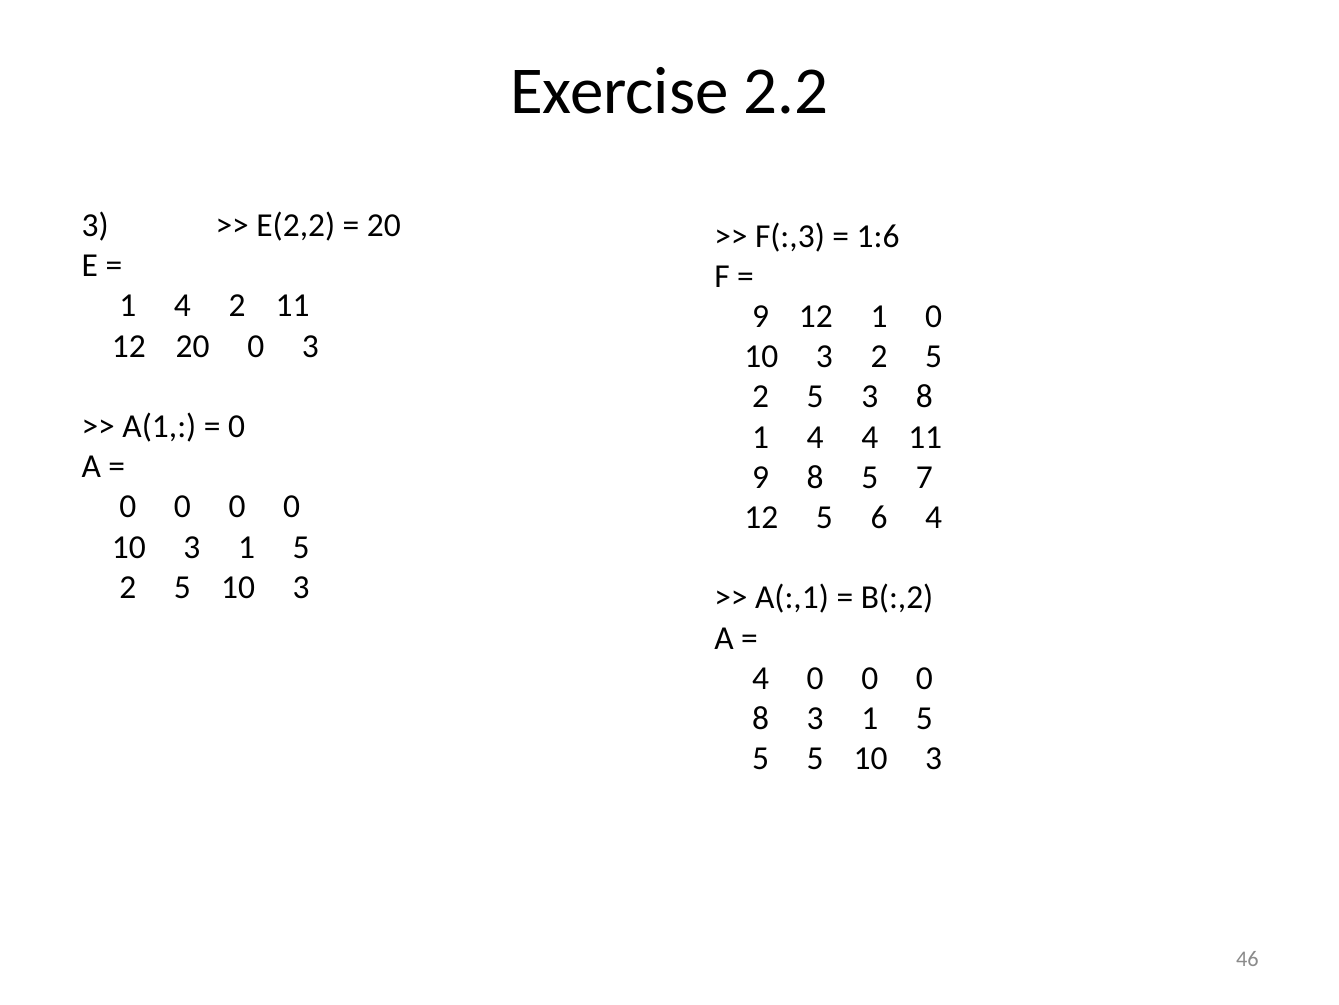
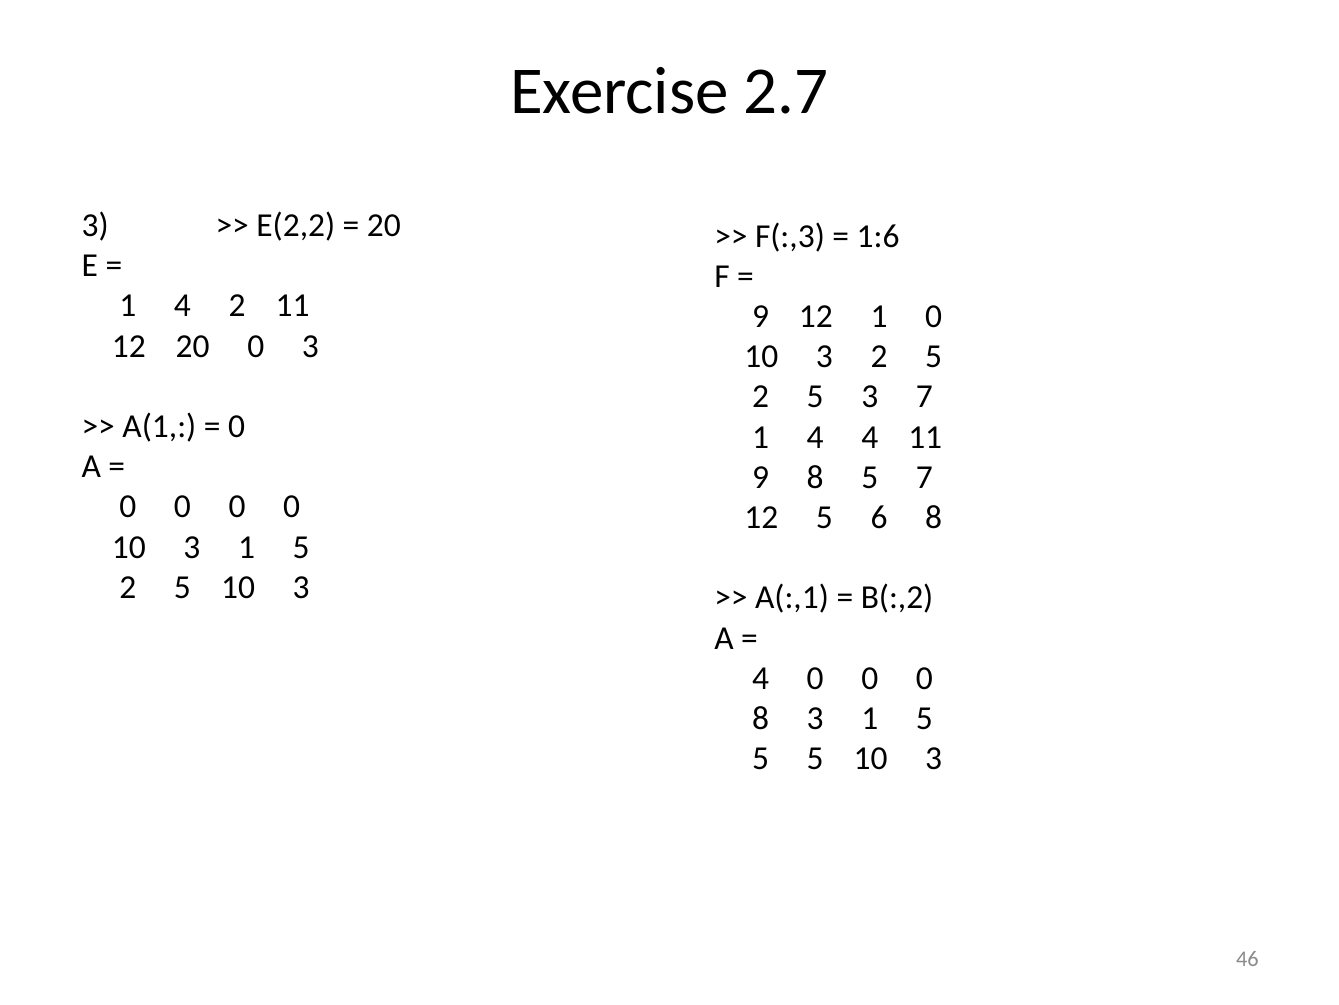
2.2: 2.2 -> 2.7
3 8: 8 -> 7
6 4: 4 -> 8
